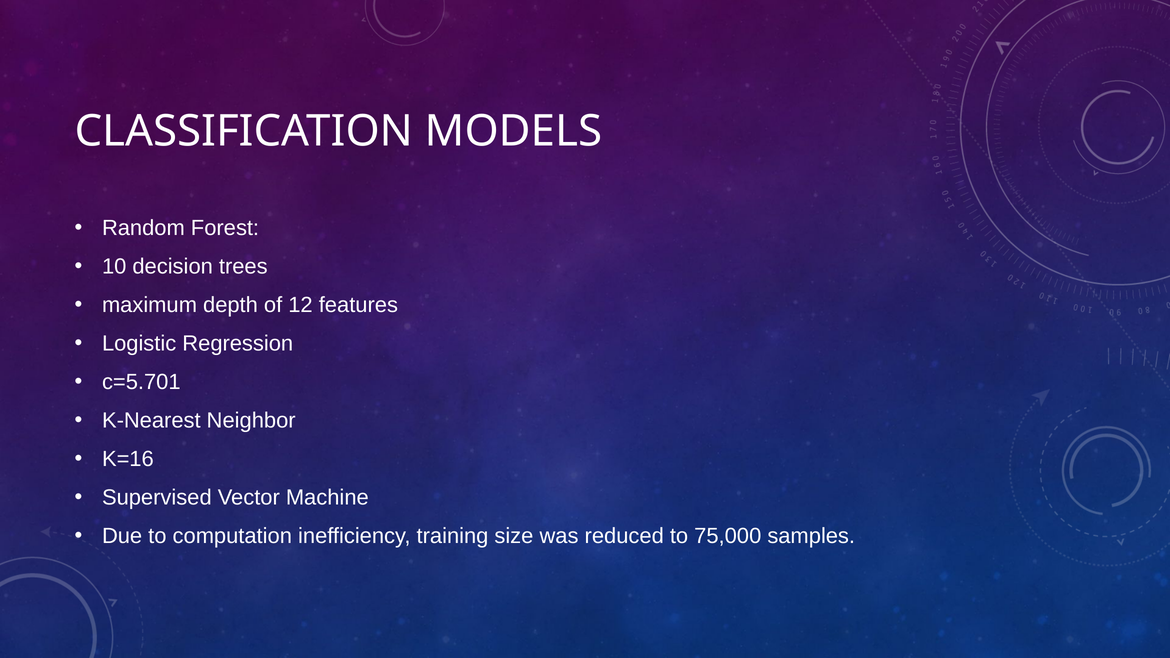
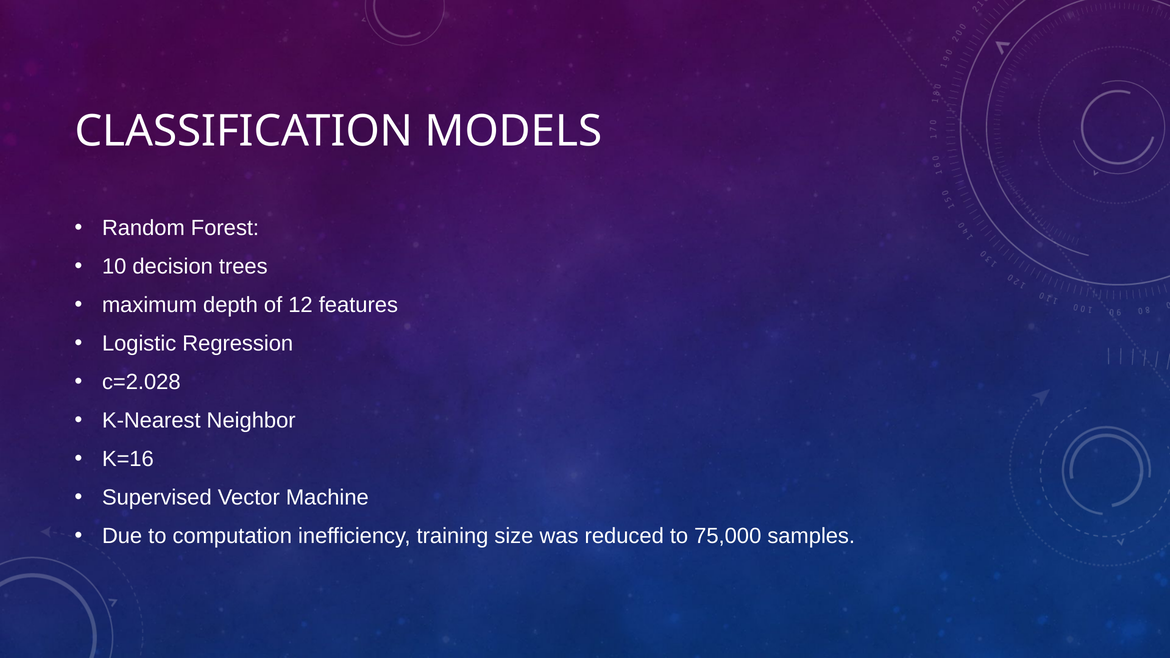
c=5.701: c=5.701 -> c=2.028
